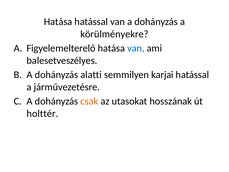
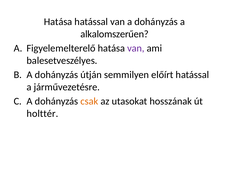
körülményekre: körülményekre -> alkalomszerűen
van at (136, 48) colour: blue -> purple
alatti: alatti -> útján
karjai: karjai -> előírt
